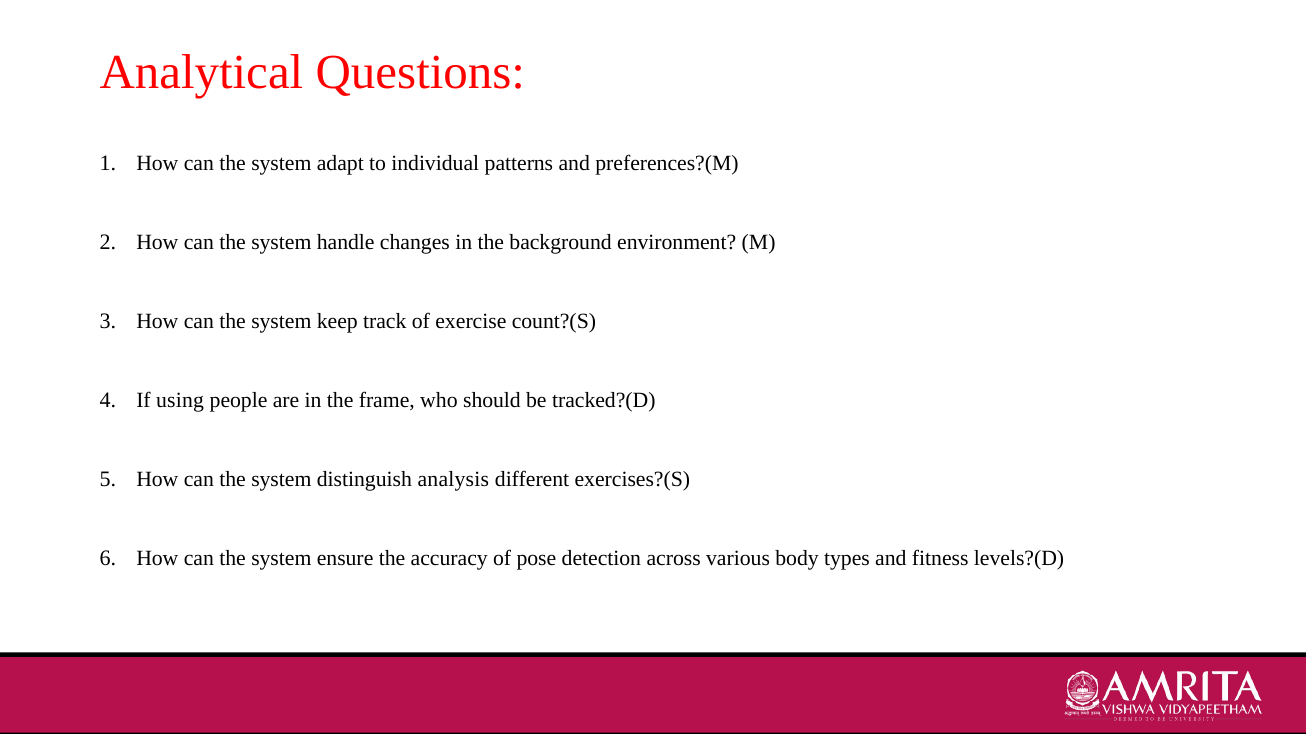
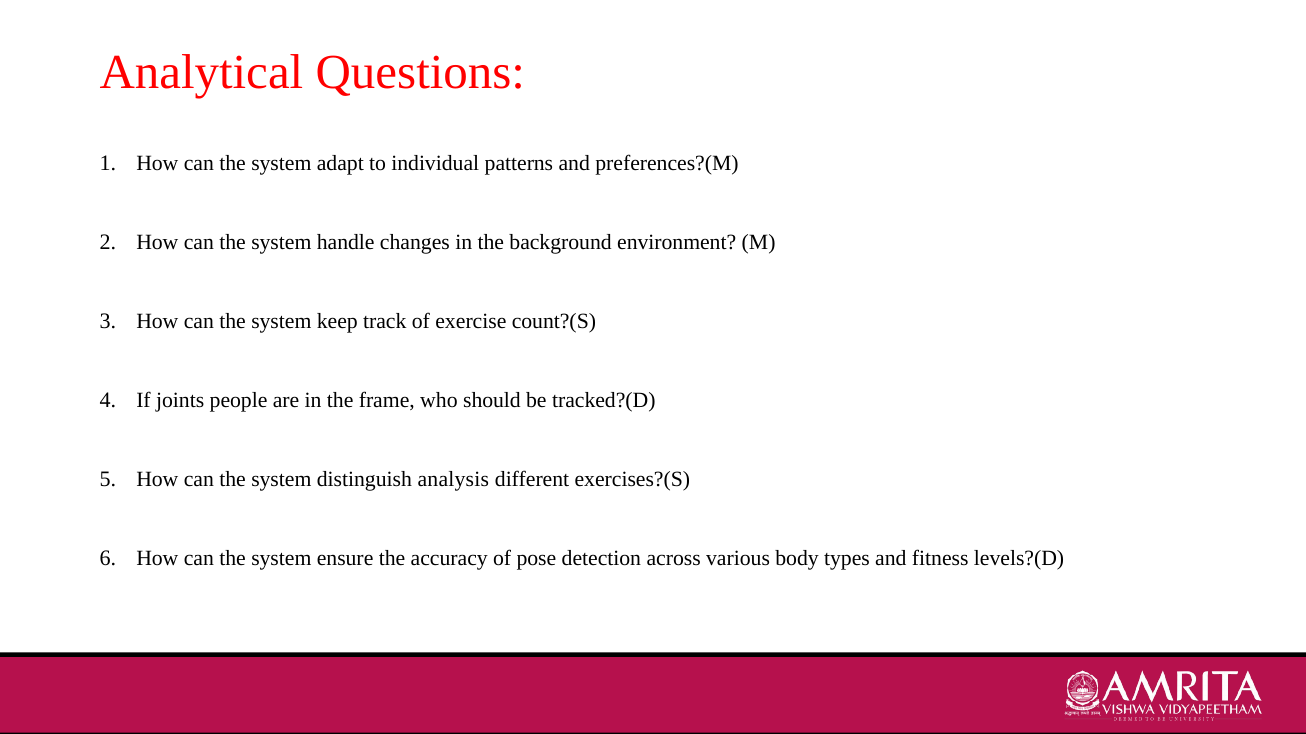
using: using -> joints
